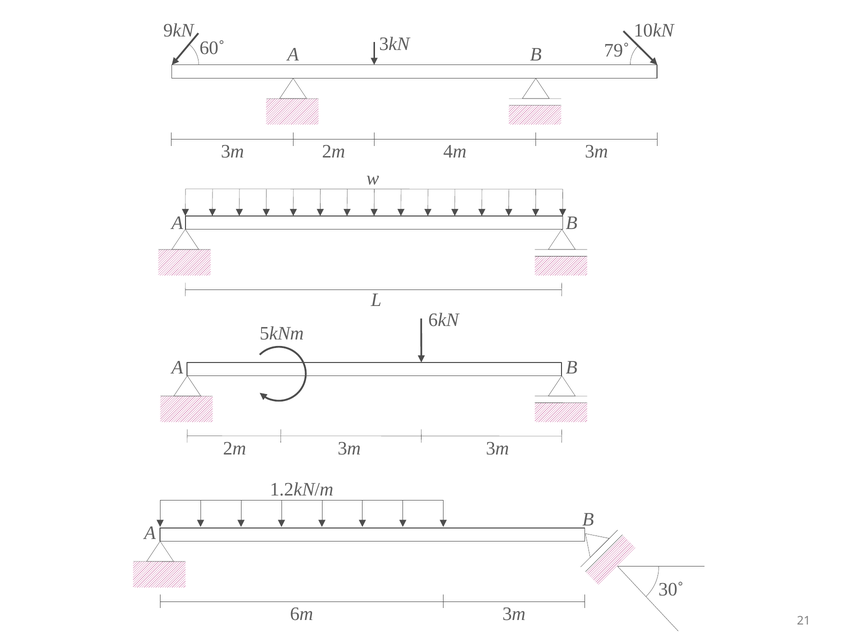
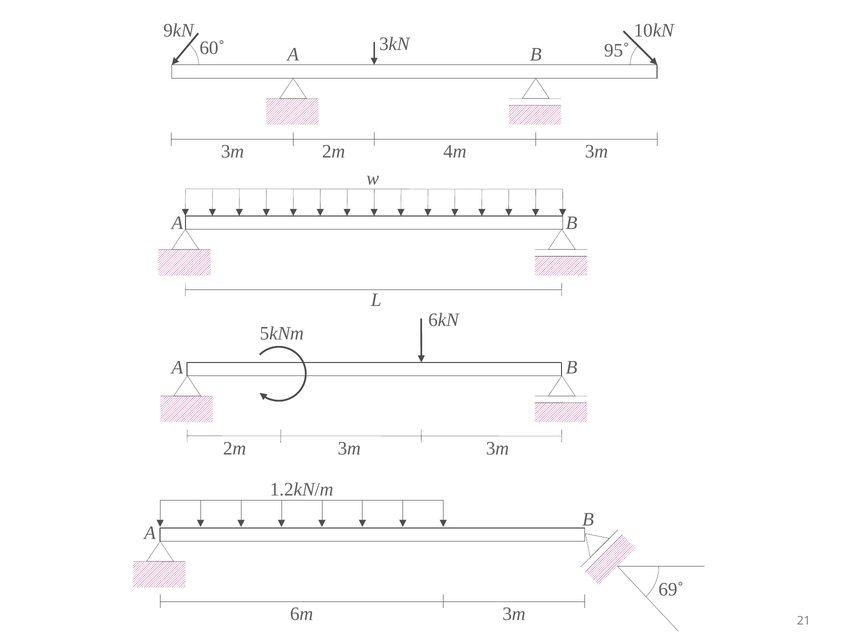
79˚: 79˚ -> 95˚
30˚: 30˚ -> 69˚
